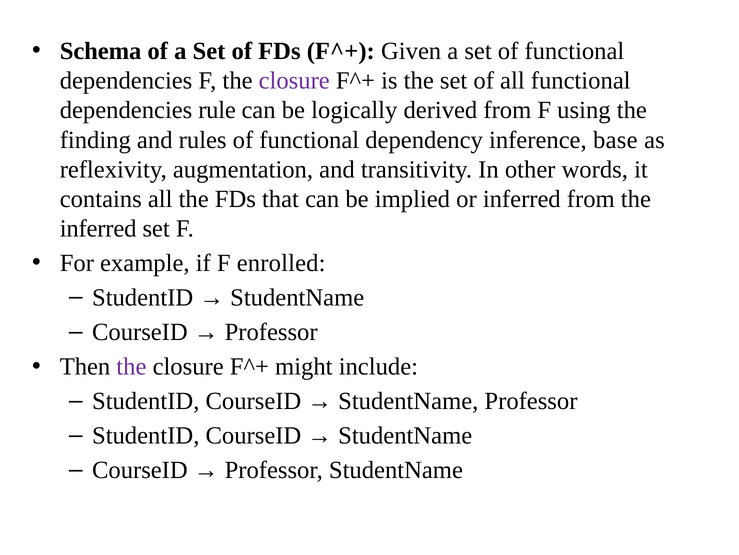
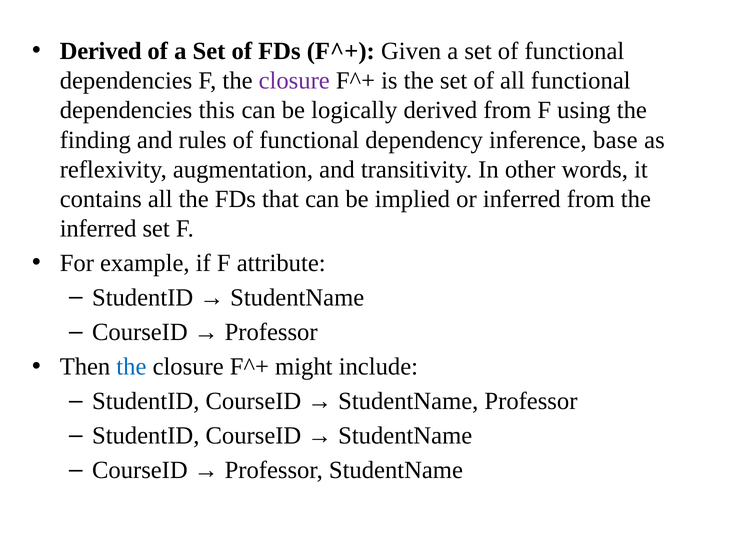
Schema at (101, 51): Schema -> Derived
rule: rule -> this
enrolled: enrolled -> attribute
the at (131, 366) colour: purple -> blue
